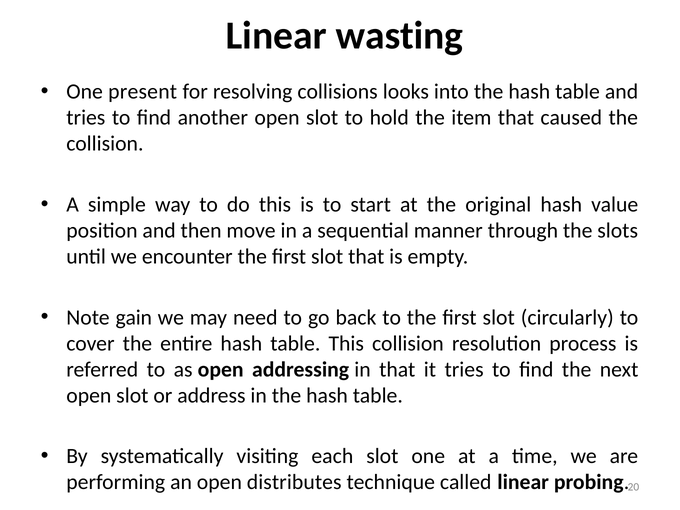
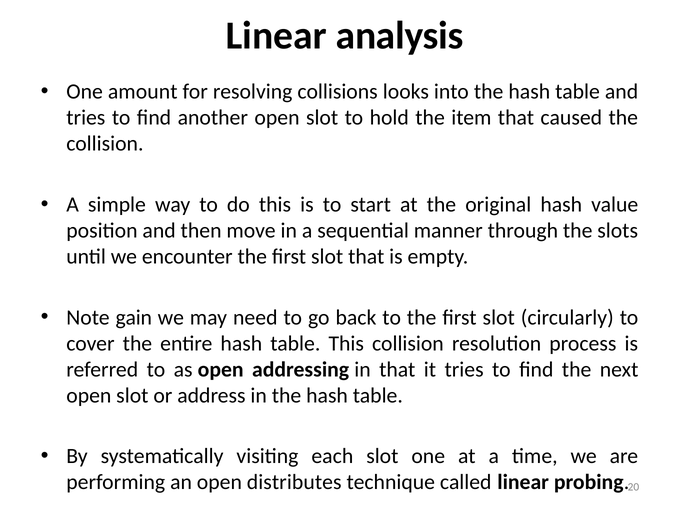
wasting: wasting -> analysis
present: present -> amount
